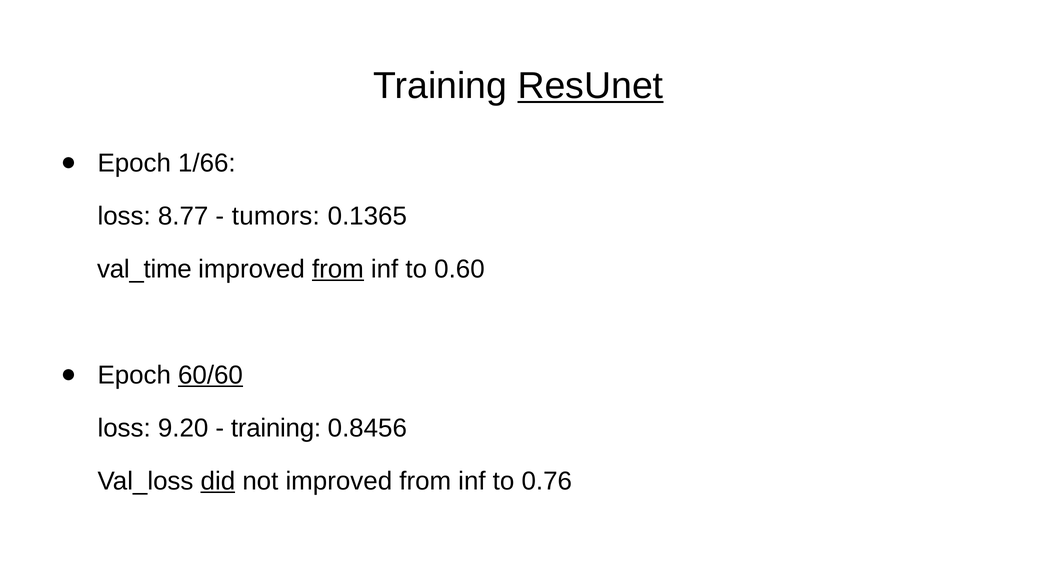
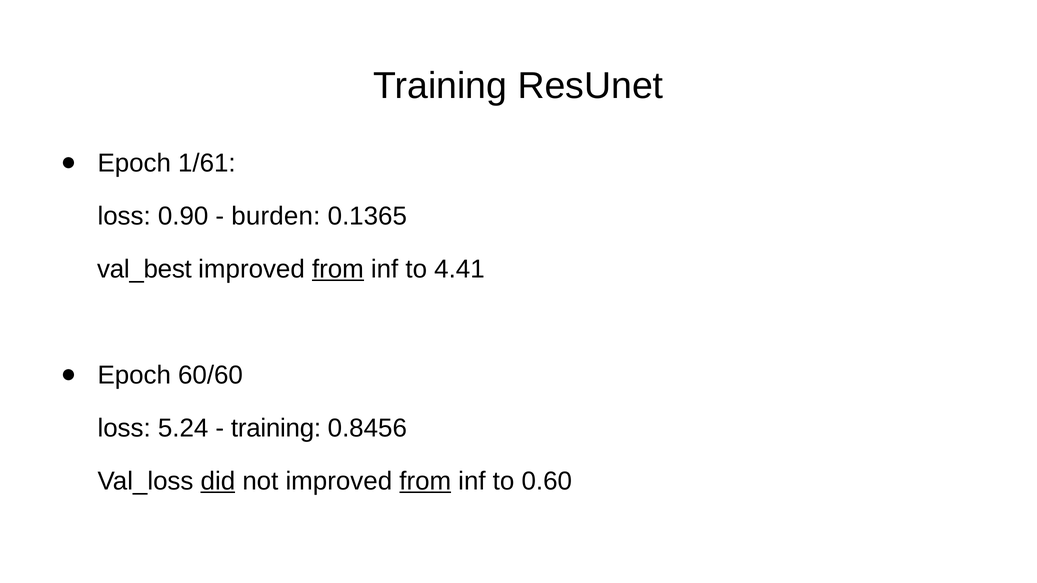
ResUnet underline: present -> none
1/66: 1/66 -> 1/61
8.77: 8.77 -> 0.90
tumors: tumors -> burden
val_time: val_time -> val_best
0.60: 0.60 -> 4.41
60/60 underline: present -> none
9.20: 9.20 -> 5.24
from at (425, 481) underline: none -> present
0.76: 0.76 -> 0.60
